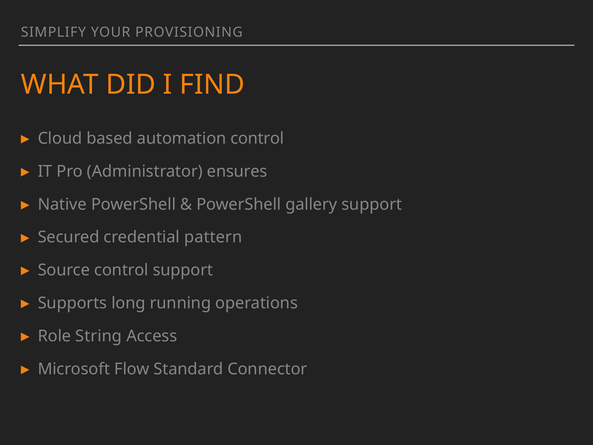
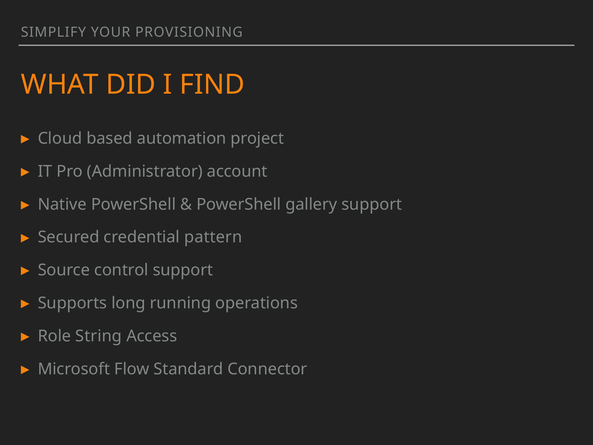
automation control: control -> project
ensures: ensures -> account
